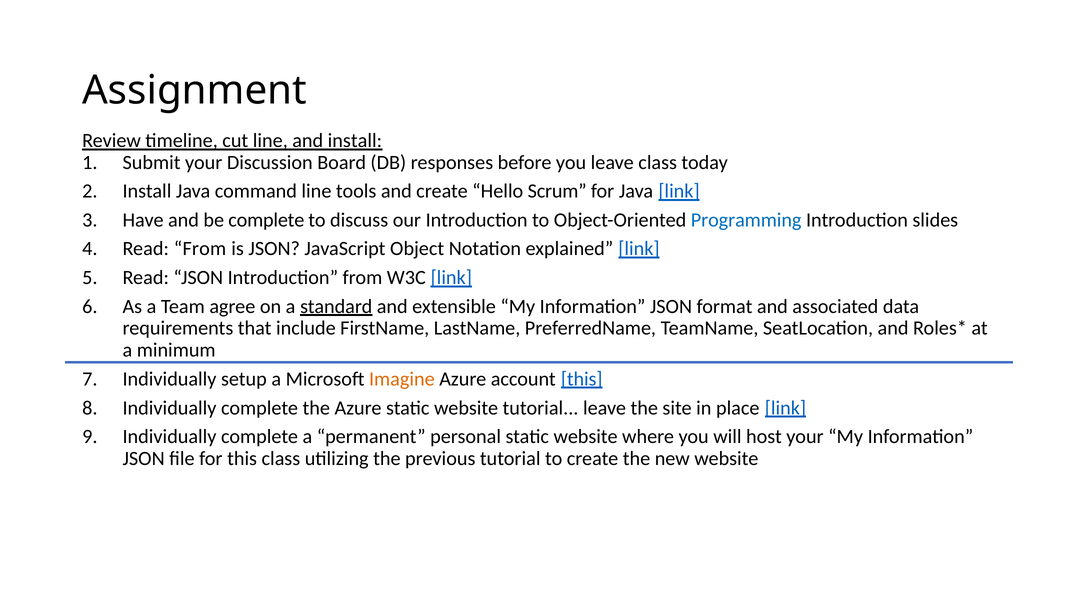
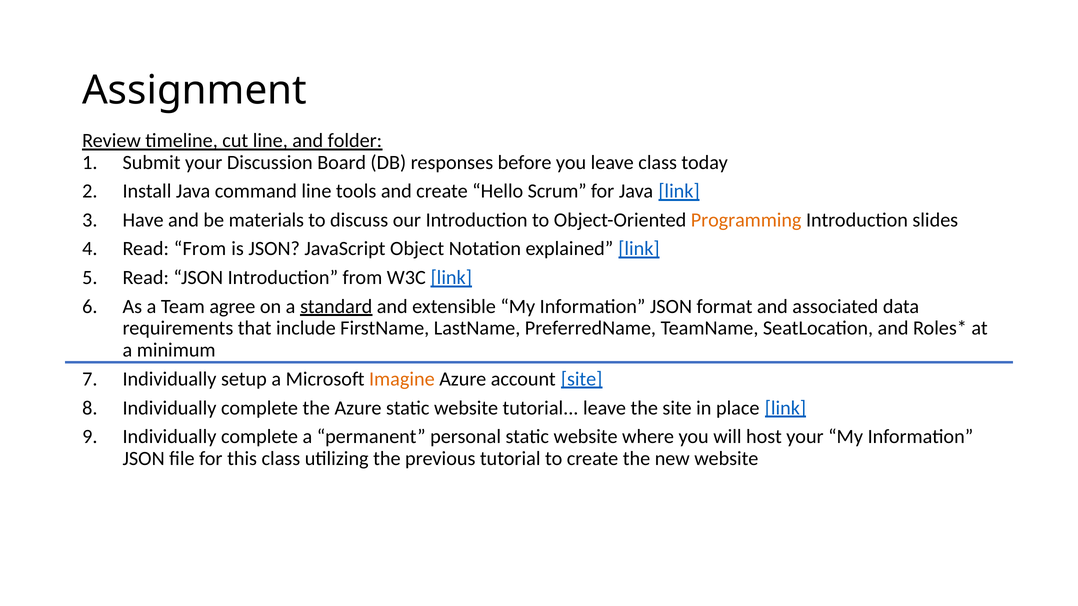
and install: install -> folder
be complete: complete -> materials
Programming colour: blue -> orange
account this: this -> site
